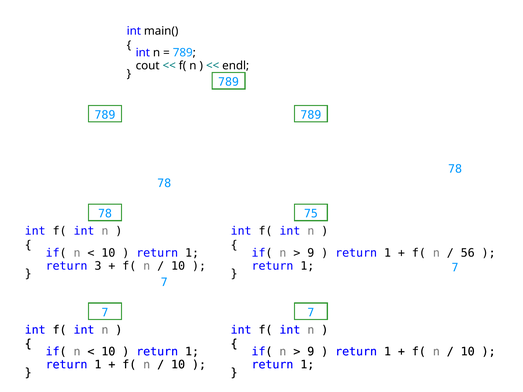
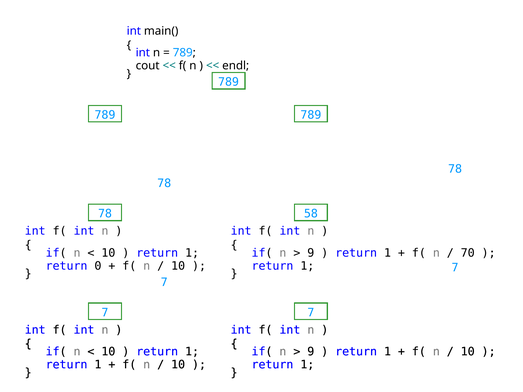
75: 75 -> 58
56: 56 -> 70
3: 3 -> 0
